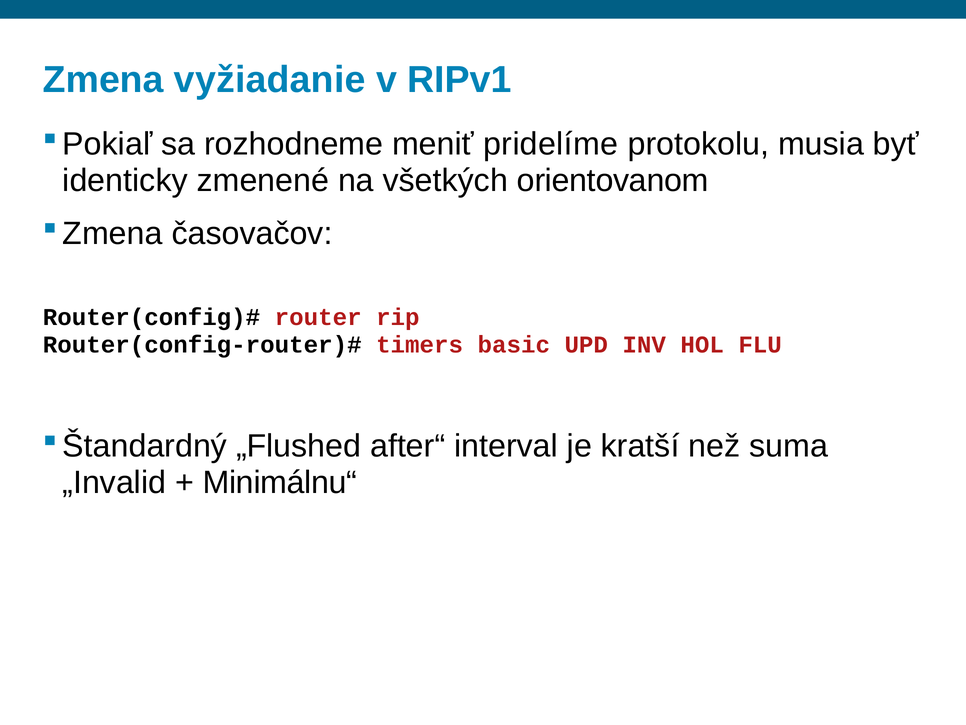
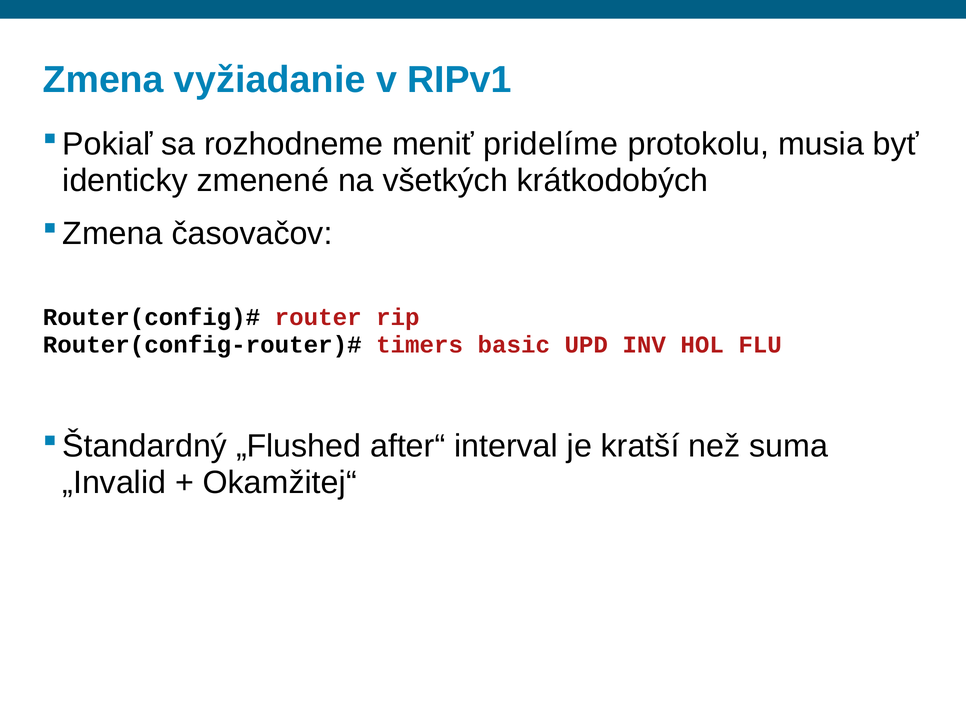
orientovanom: orientovanom -> krátkodobých
Minimálnu“: Minimálnu“ -> Okamžitej“
